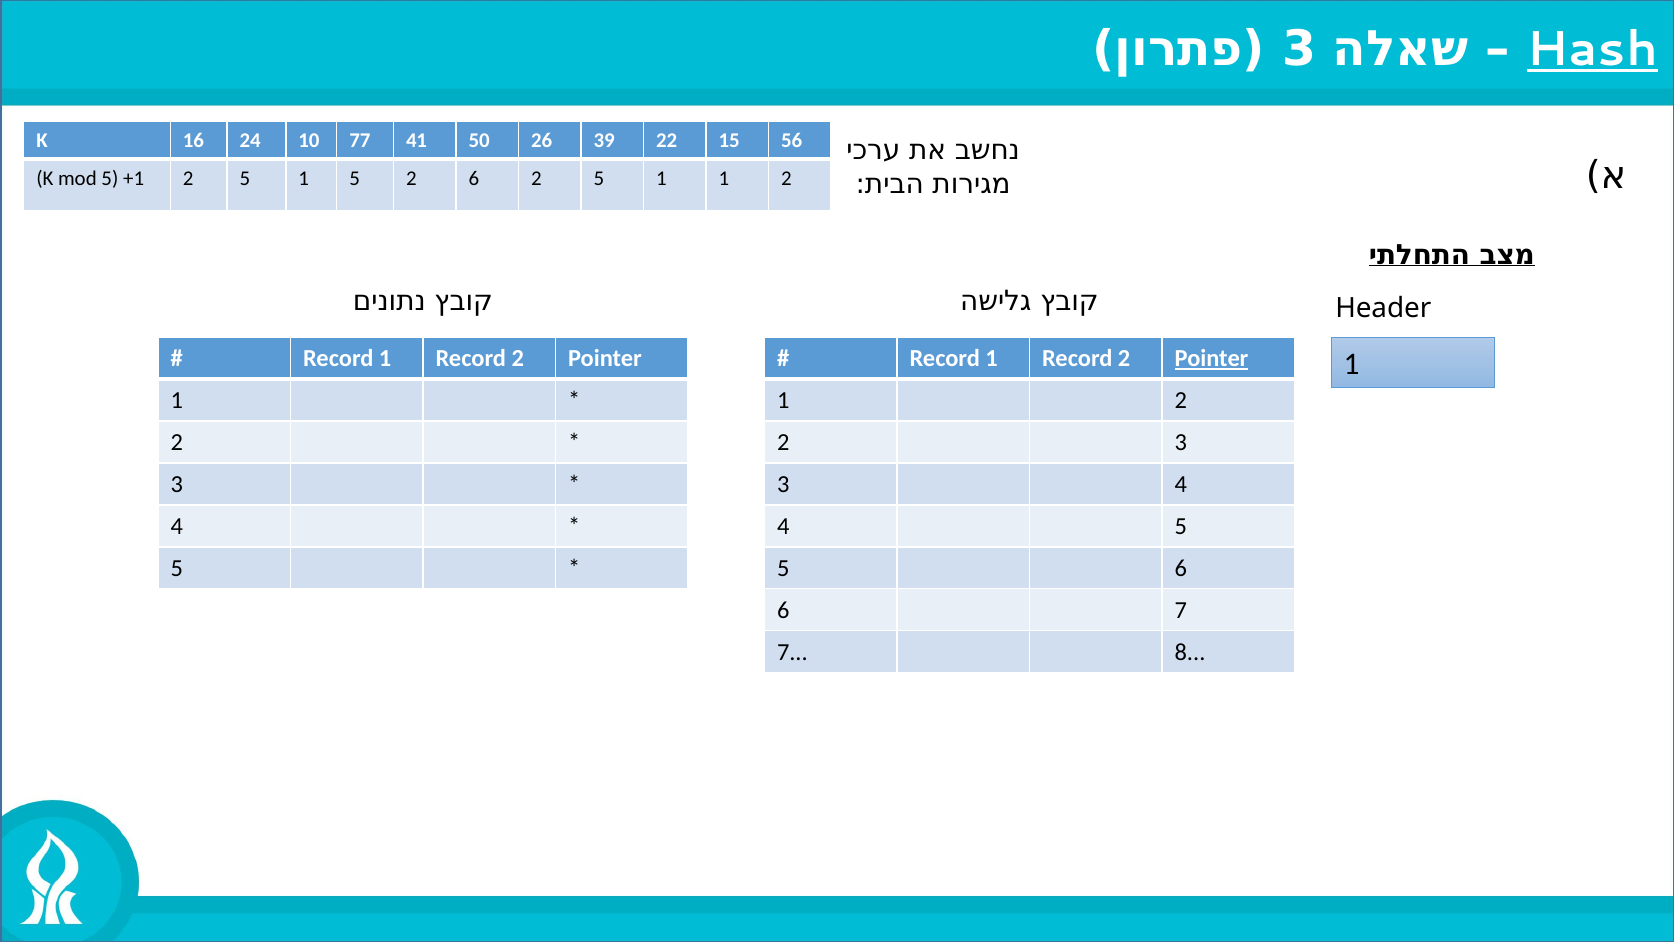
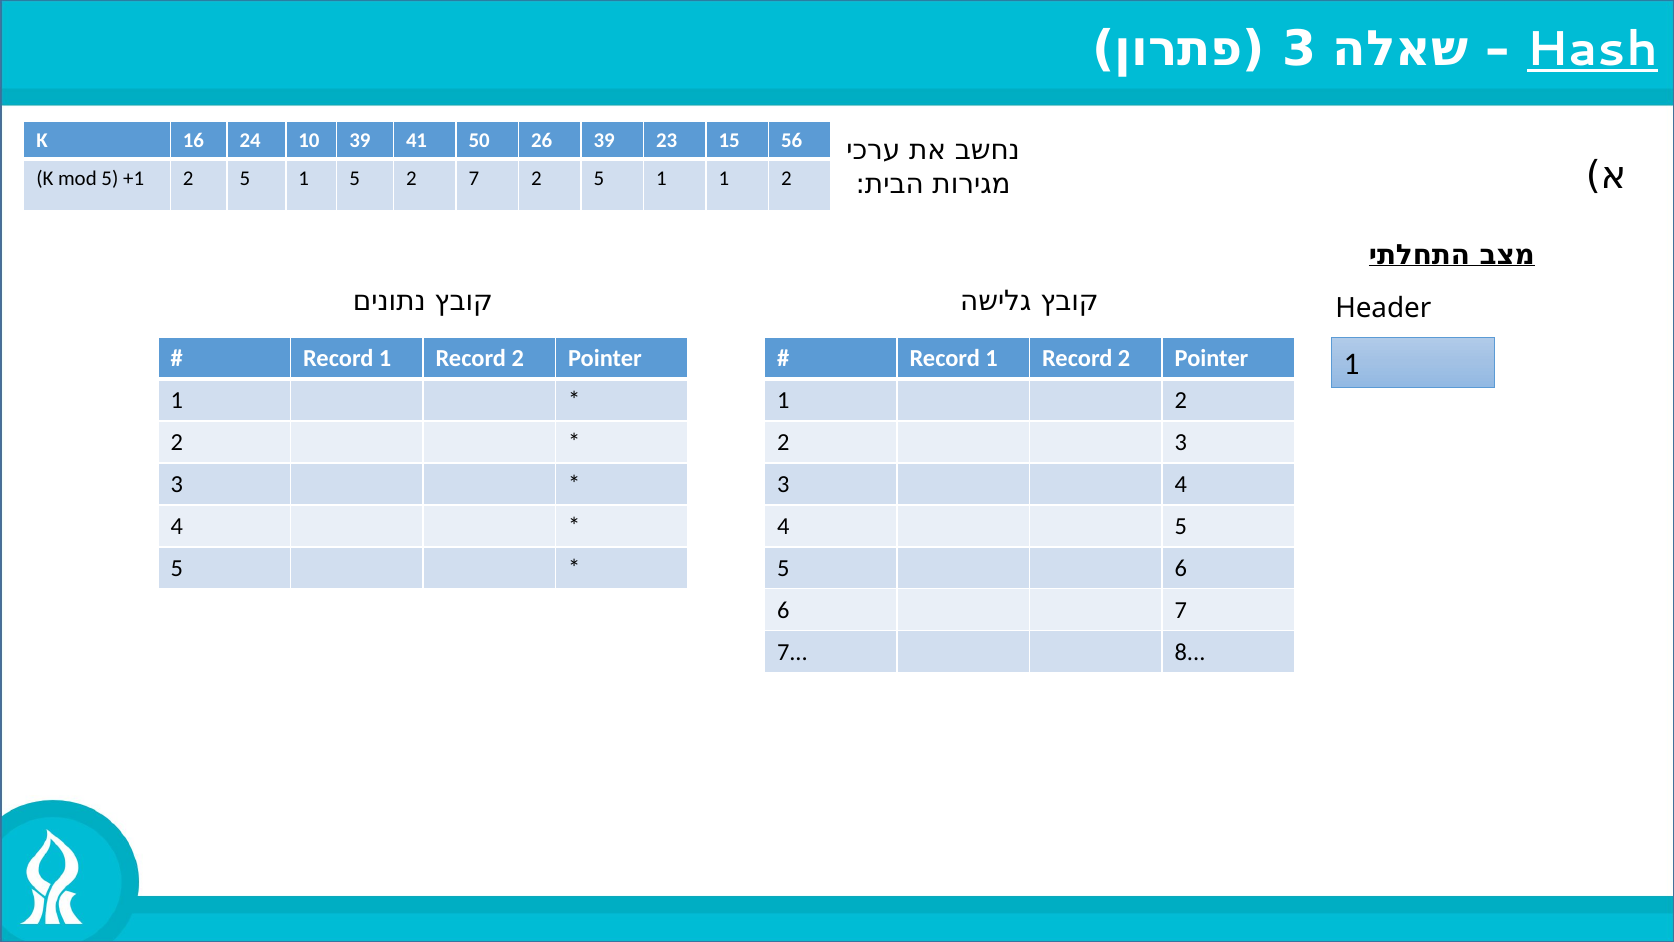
10 77: 77 -> 39
22: 22 -> 23
2 6: 6 -> 7
Pointer at (1211, 358) underline: present -> none
